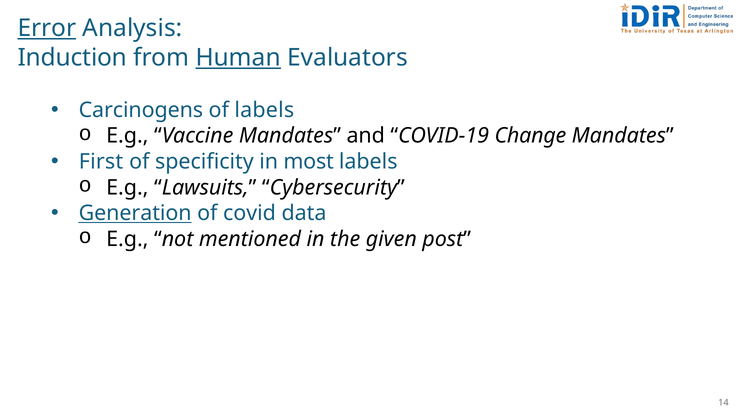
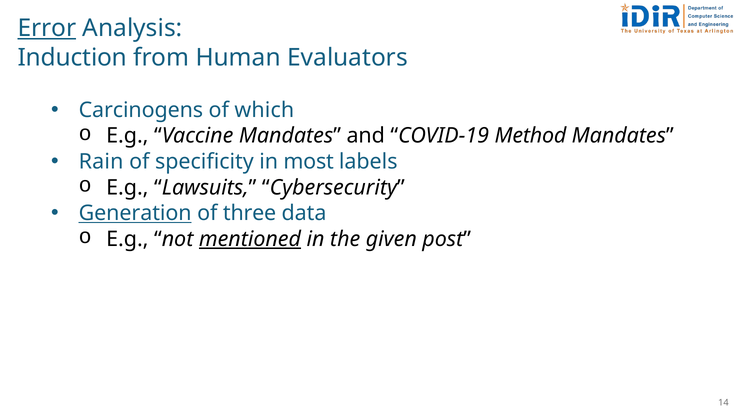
Human underline: present -> none
of labels: labels -> which
Change: Change -> Method
First: First -> Rain
covid: covid -> three
mentioned underline: none -> present
